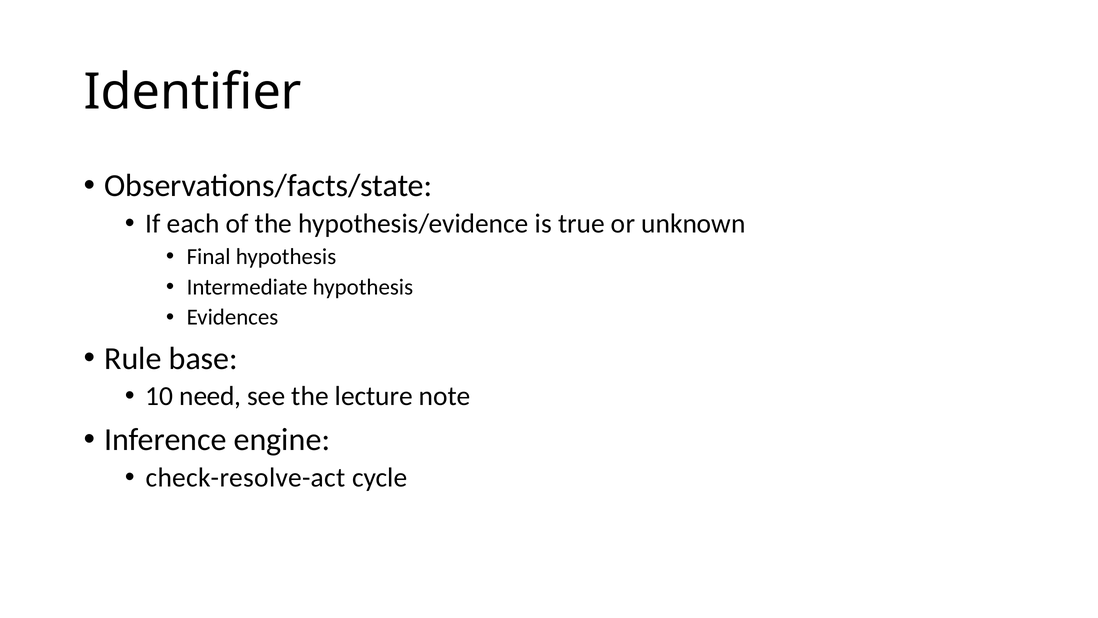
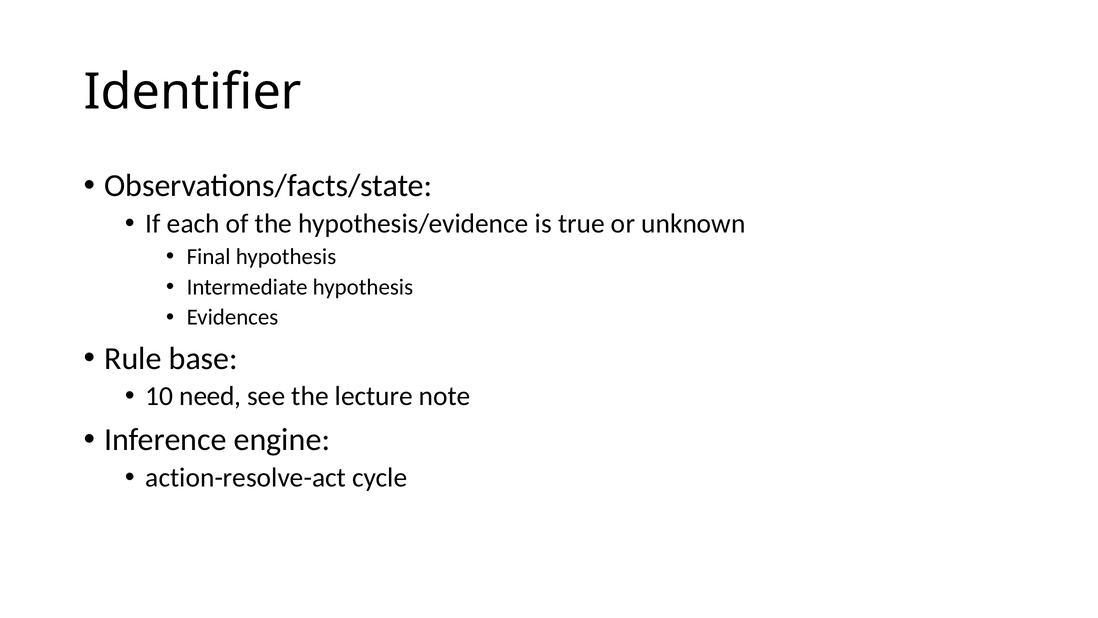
check-resolve-act: check-resolve-act -> action-resolve-act
